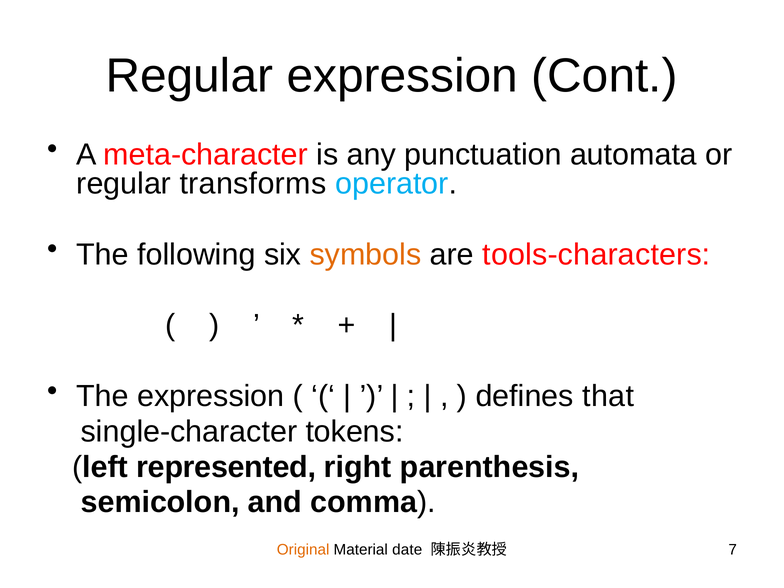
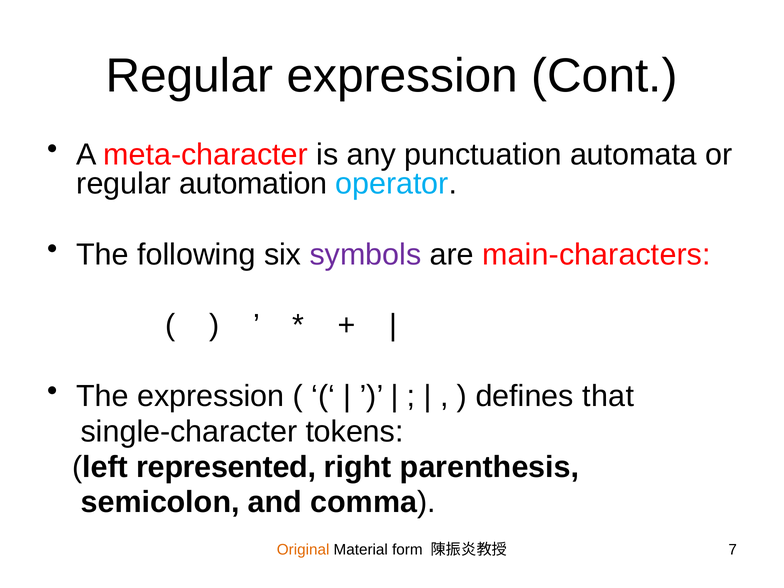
transforms: transforms -> automation
symbols colour: orange -> purple
tools-characters: tools-characters -> main-characters
date: date -> form
